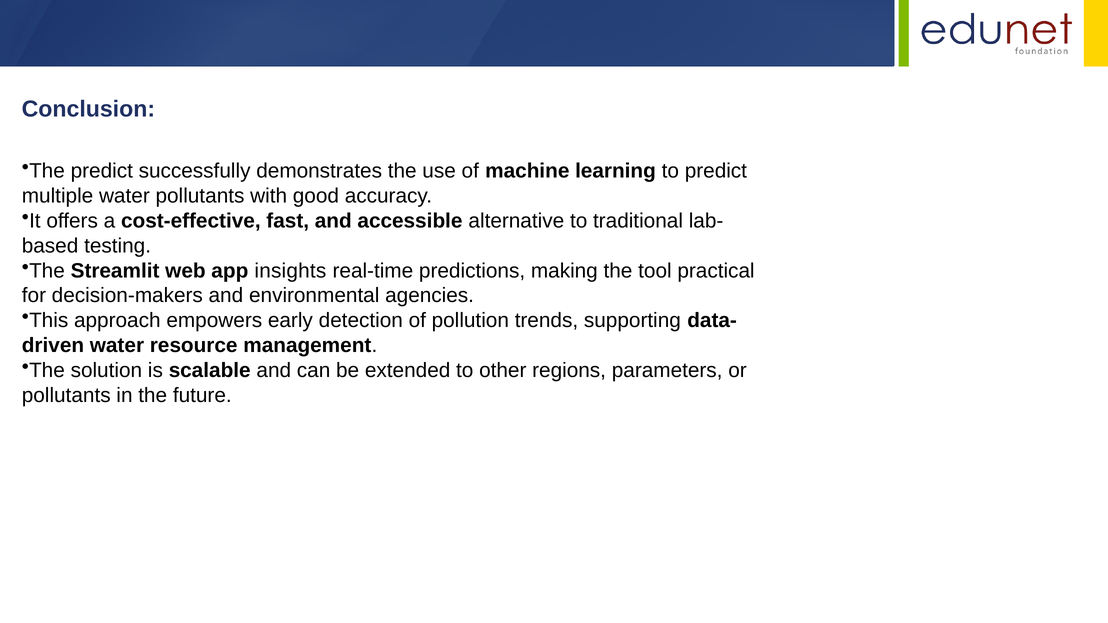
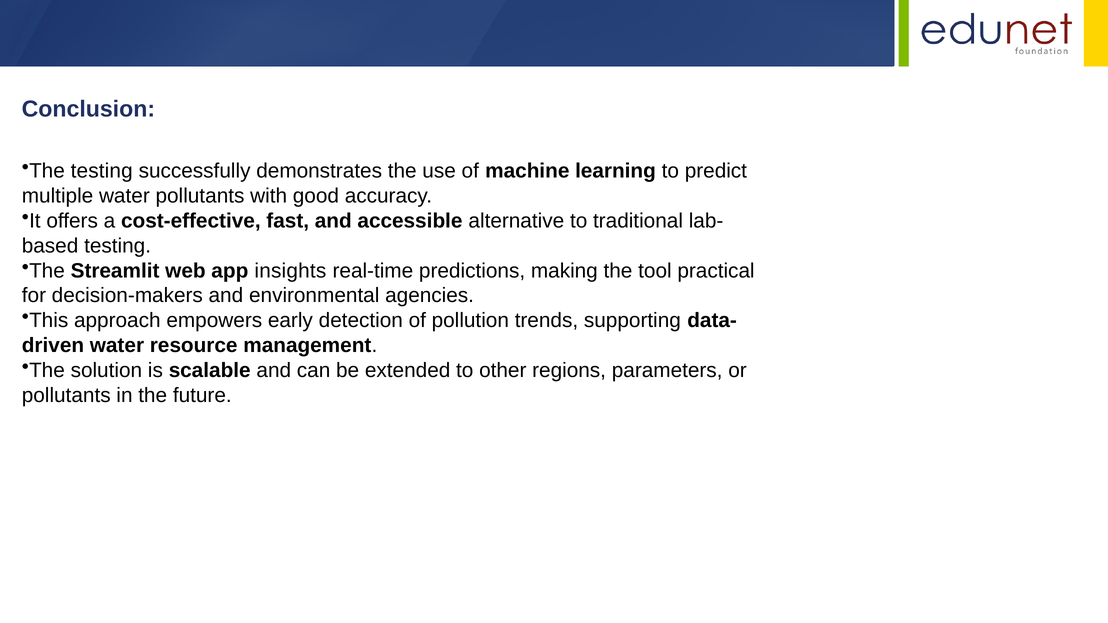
The predict: predict -> testing
